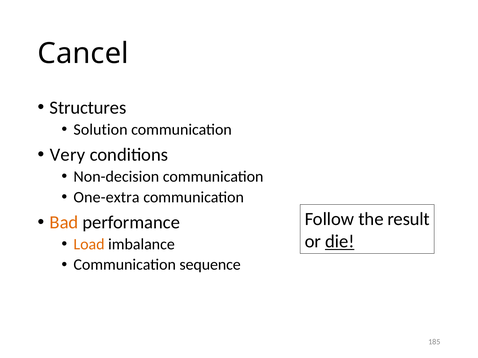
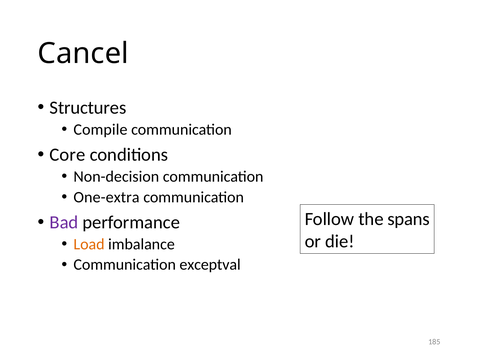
Solution: Solution -> Compile
Very: Very -> Core
result: result -> spans
Bad colour: orange -> purple
die underline: present -> none
sequence: sequence -> exceptval
